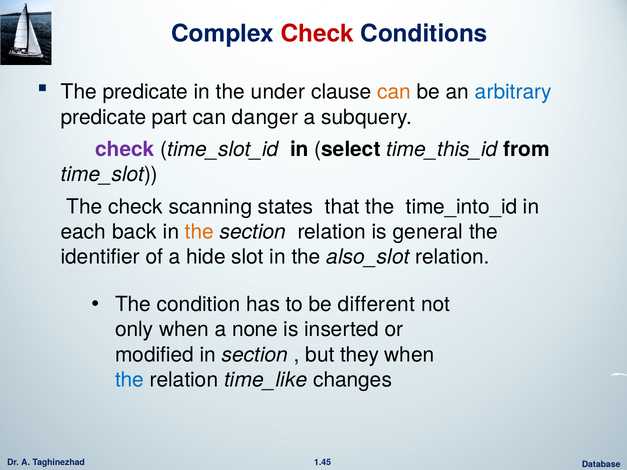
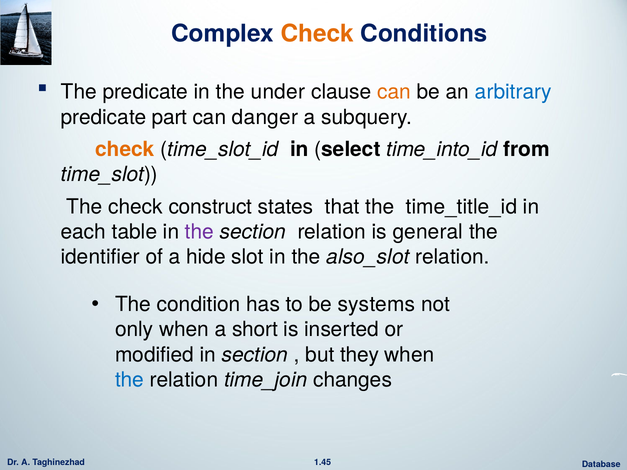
Check at (317, 34) colour: red -> orange
check at (125, 150) colour: purple -> orange
time_this_id: time_this_id -> time_into_id
scanning: scanning -> construct
time_into_id: time_into_id -> time_title_id
back: back -> table
the at (199, 232) colour: orange -> purple
different: different -> systems
none: none -> short
time_like: time_like -> time_join
